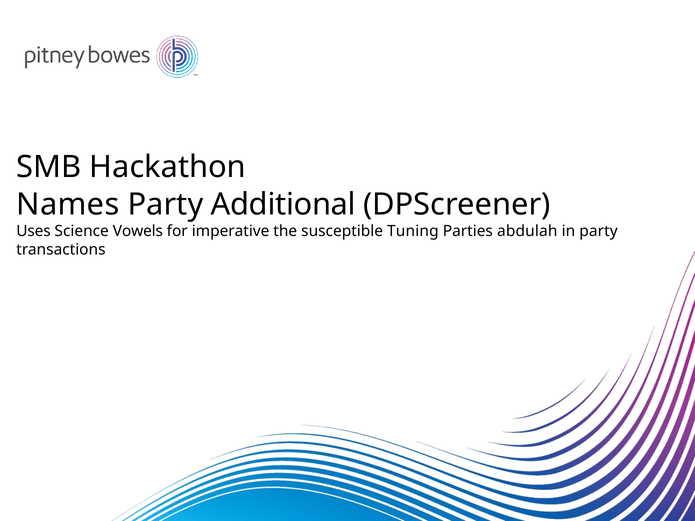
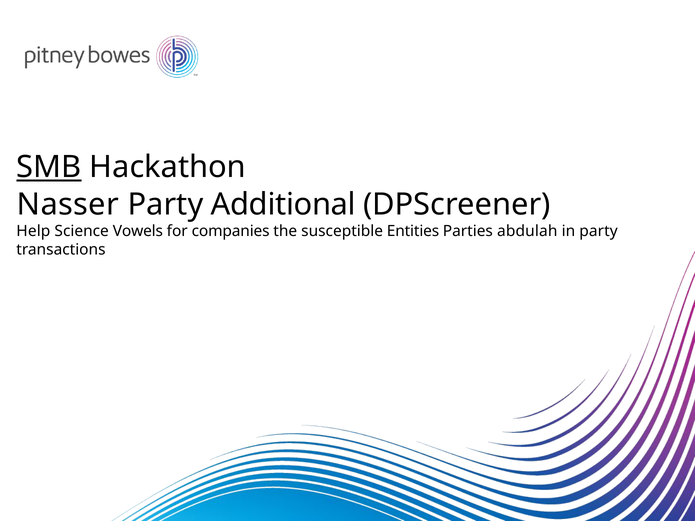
SMB underline: none -> present
Names: Names -> Nasser
Uses: Uses -> Help
imperative: imperative -> companies
Tuning: Tuning -> Entities
